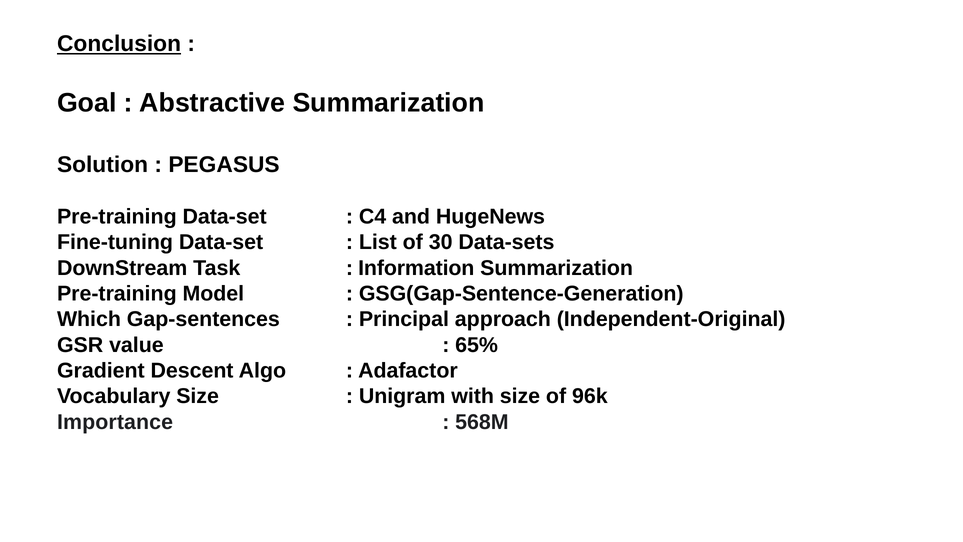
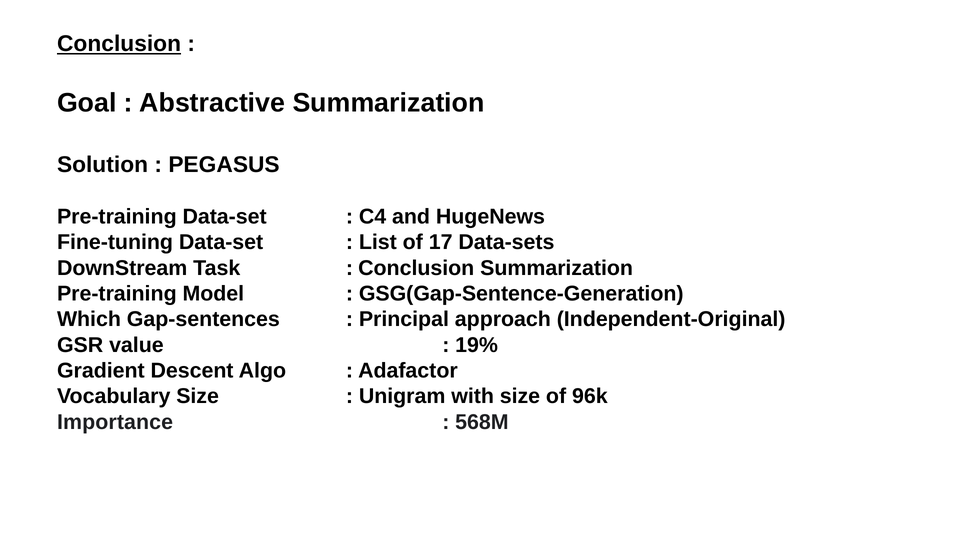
30: 30 -> 17
Information at (416, 268): Information -> Conclusion
65%: 65% -> 19%
